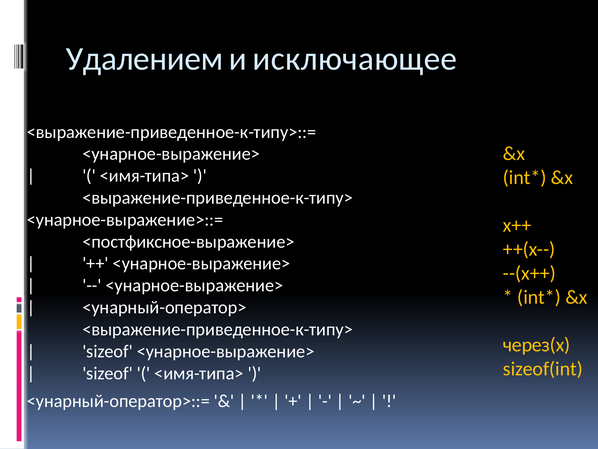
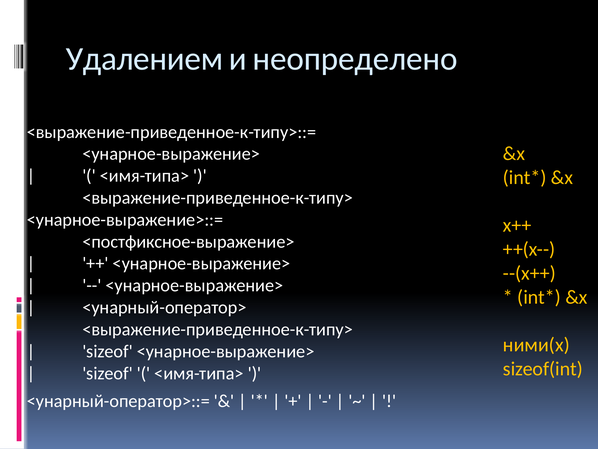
исключающее: исключающее -> неопределено
через(x: через(x -> ними(x
